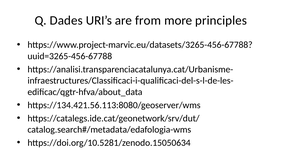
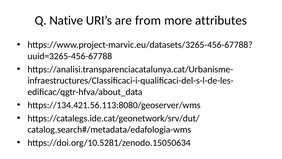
Dades: Dades -> Native
principles: principles -> attributes
